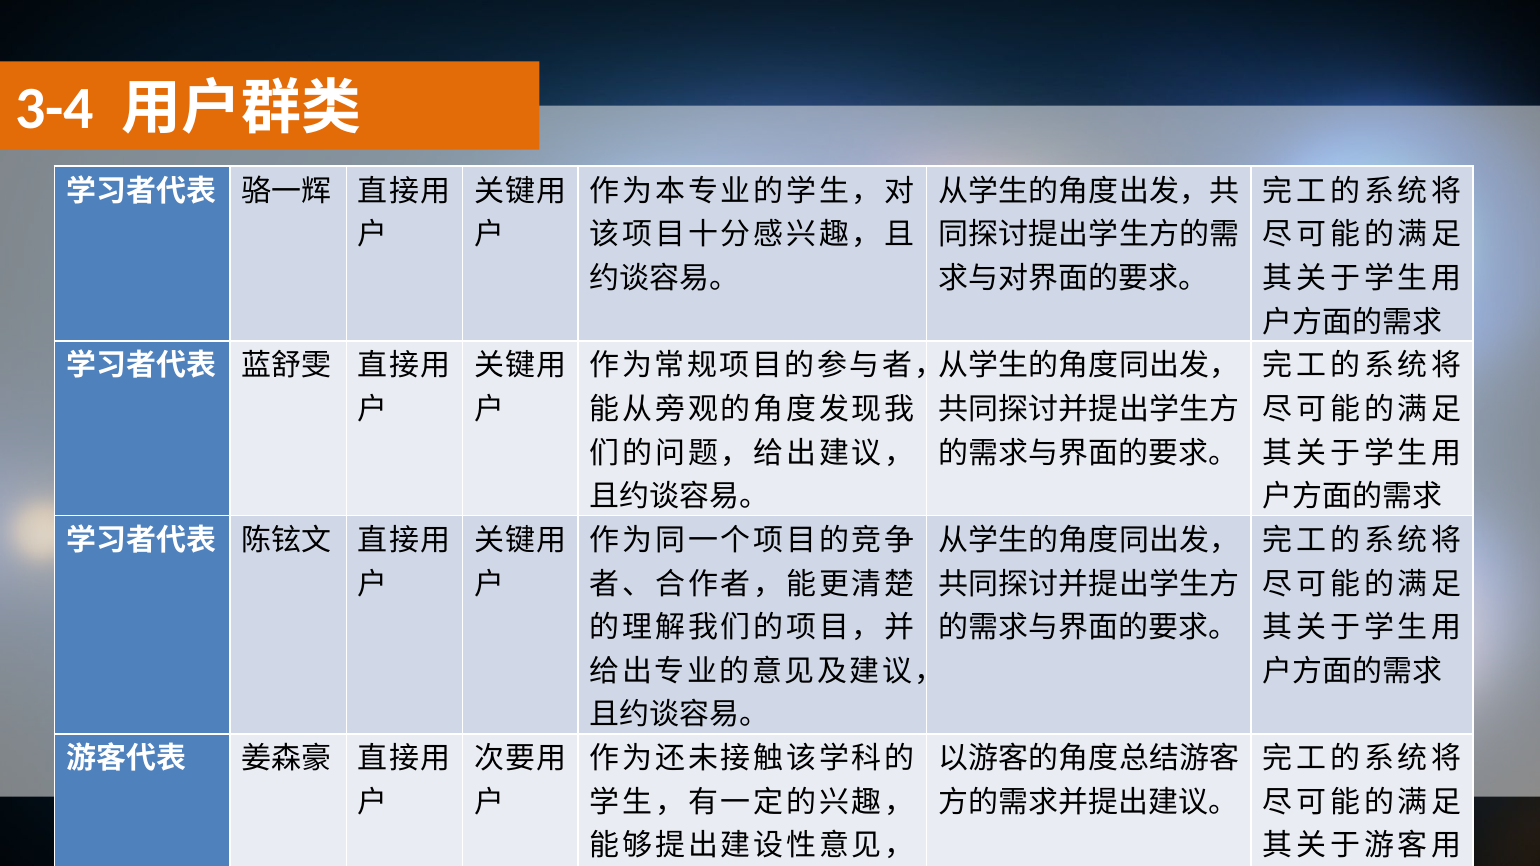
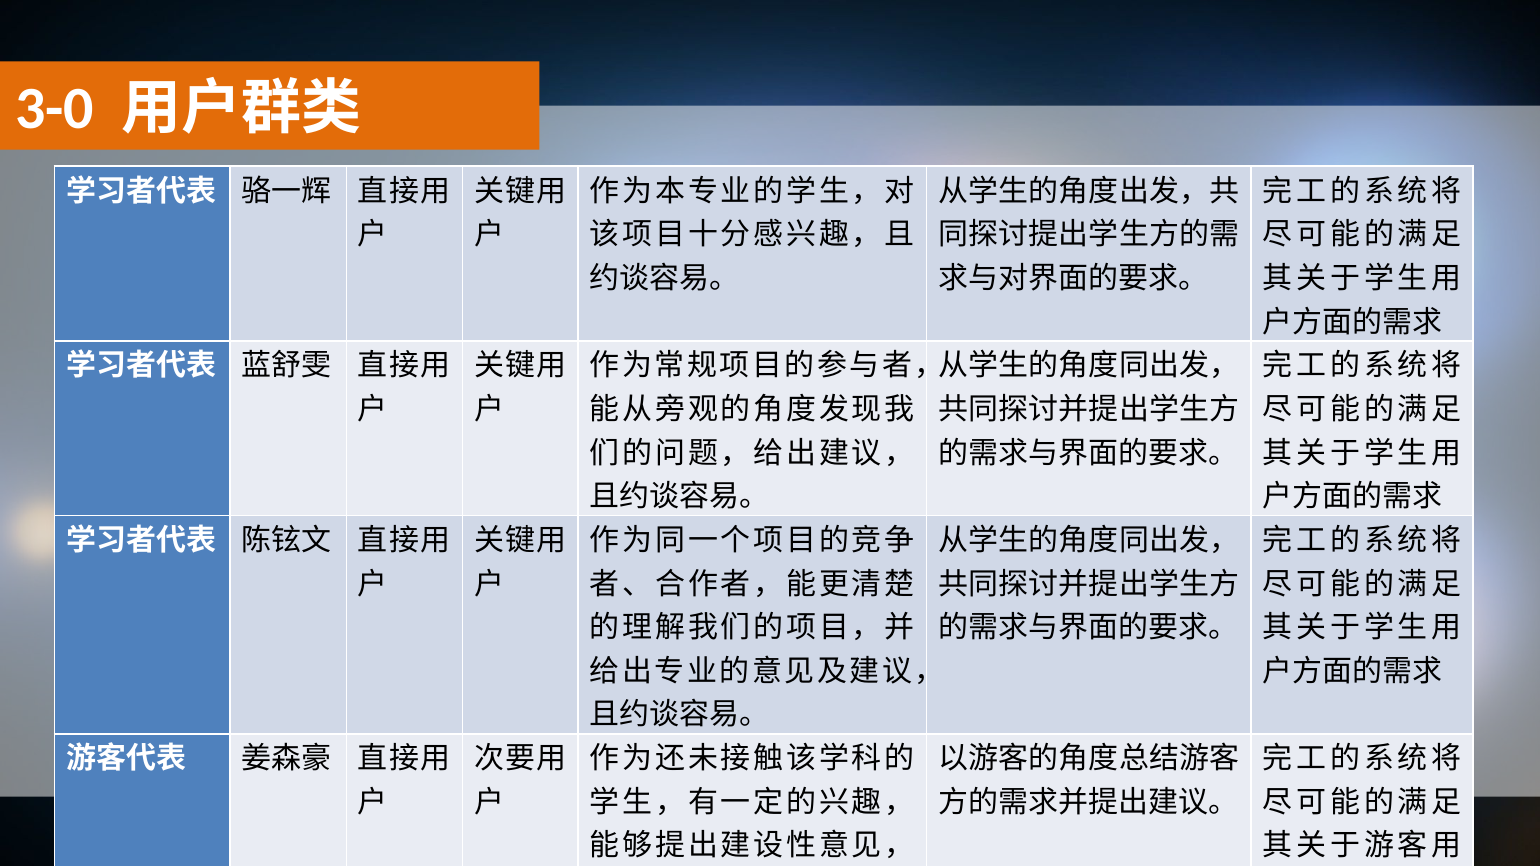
3-4: 3-4 -> 3-0
